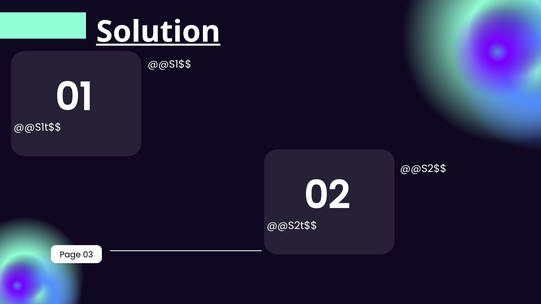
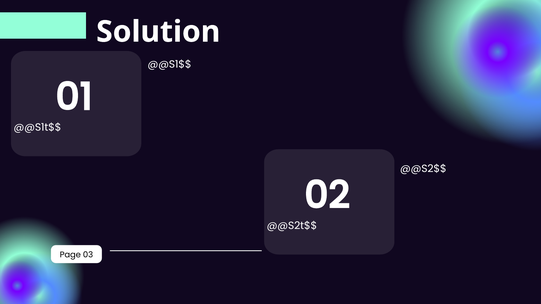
Solution underline: present -> none
